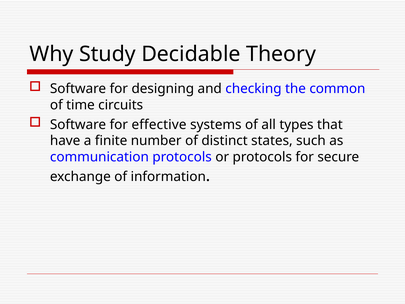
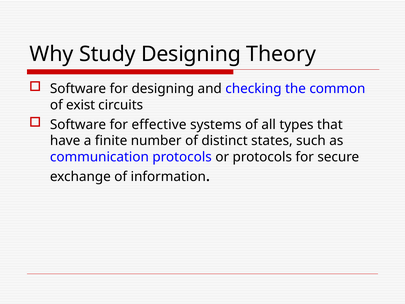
Study Decidable: Decidable -> Designing
time: time -> exist
